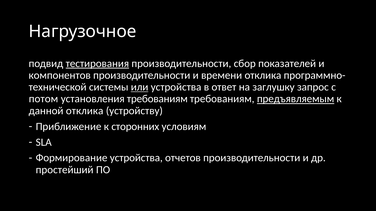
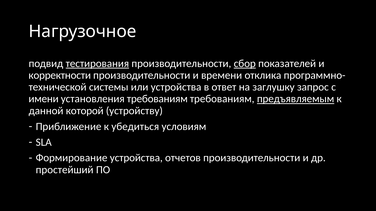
сбор underline: none -> present
компонентов: компонентов -> корректности
или underline: present -> none
потом: потом -> имени
данной отклика: отклика -> которой
сторонних: сторонних -> убедиться
